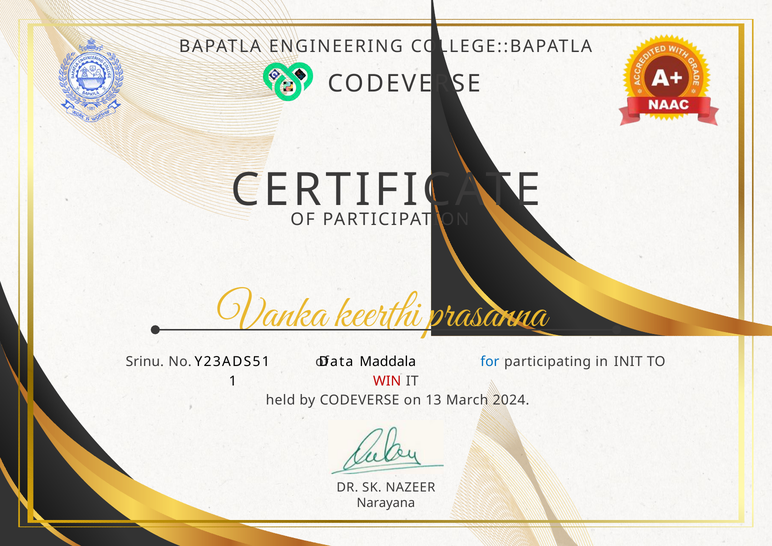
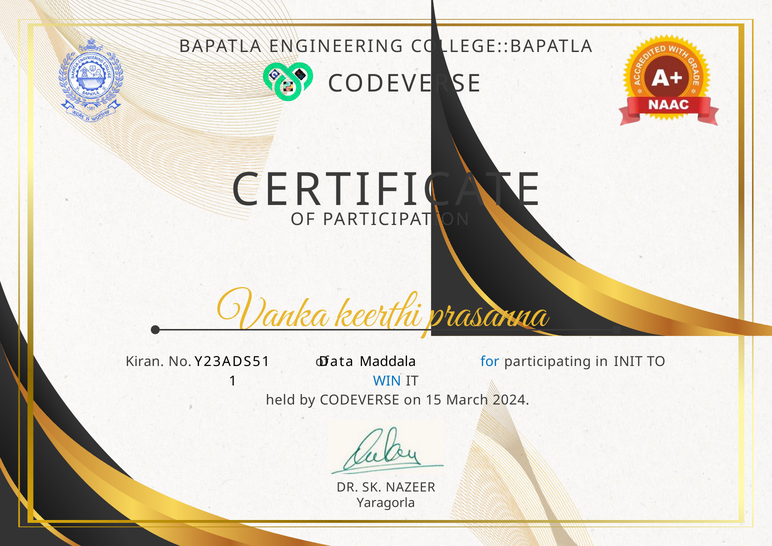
Srinu: Srinu -> Kiran
WIN colour: red -> blue
13: 13 -> 15
Narayana: Narayana -> Yaragorla
